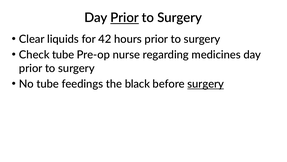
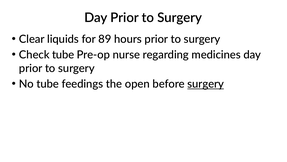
Prior at (125, 18) underline: present -> none
42: 42 -> 89
black: black -> open
